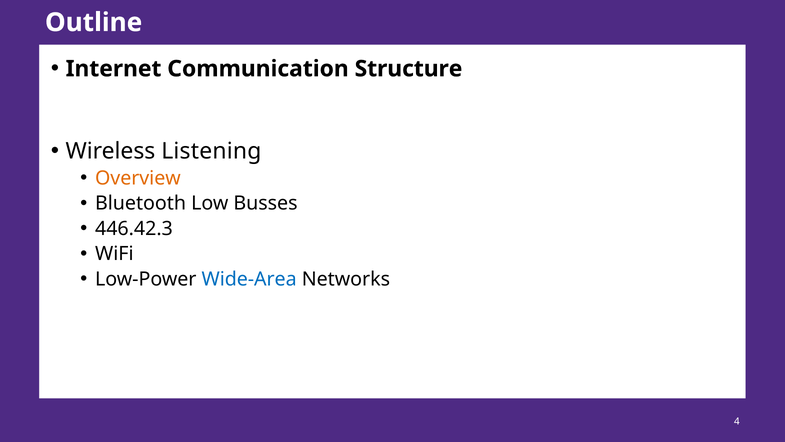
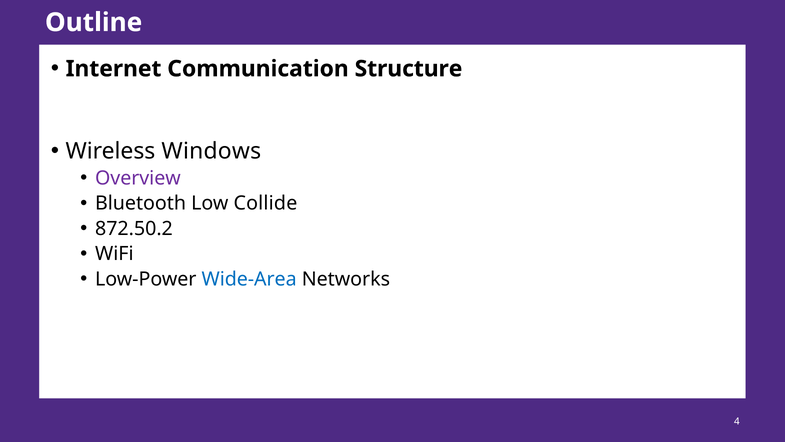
Listening: Listening -> Windows
Overview colour: orange -> purple
Busses: Busses -> Collide
446.42.3: 446.42.3 -> 872.50.2
